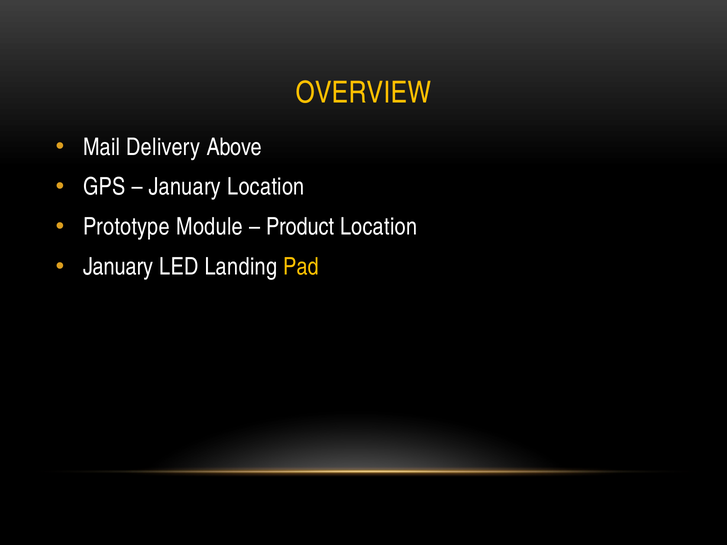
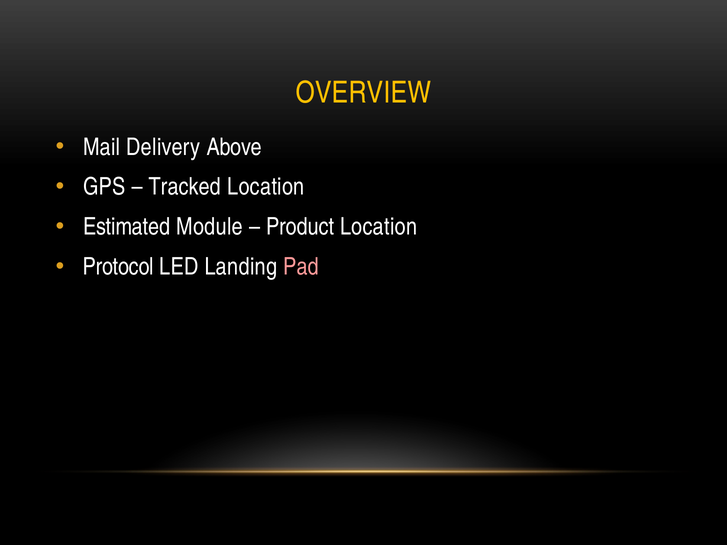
January at (185, 187): January -> Tracked
Prototype: Prototype -> Estimated
January at (118, 267): January -> Protocol
Pad colour: yellow -> pink
